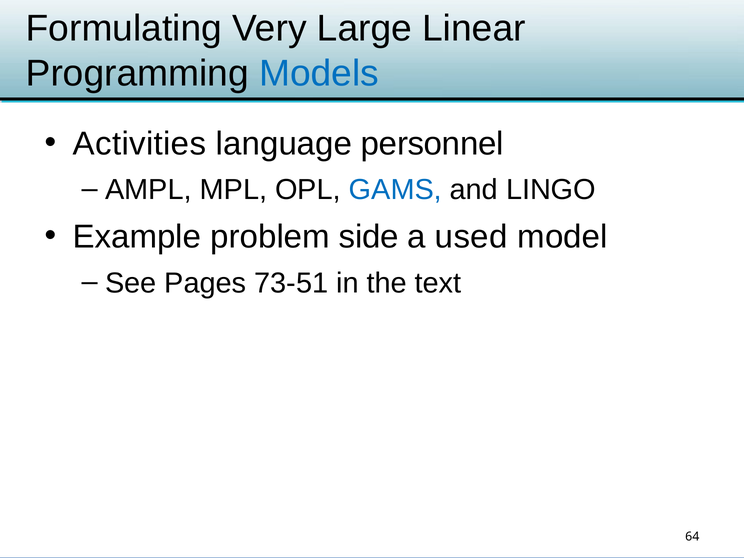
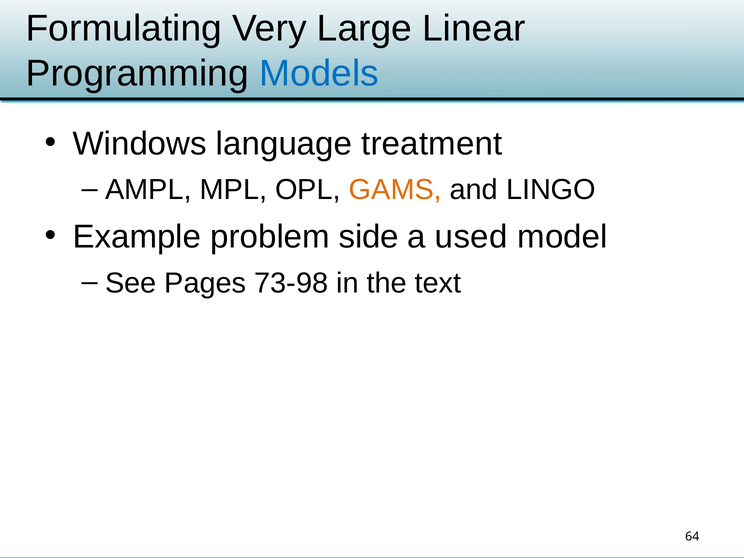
Activities: Activities -> Windows
personnel: personnel -> treatment
GAMS colour: blue -> orange
73-51: 73-51 -> 73-98
